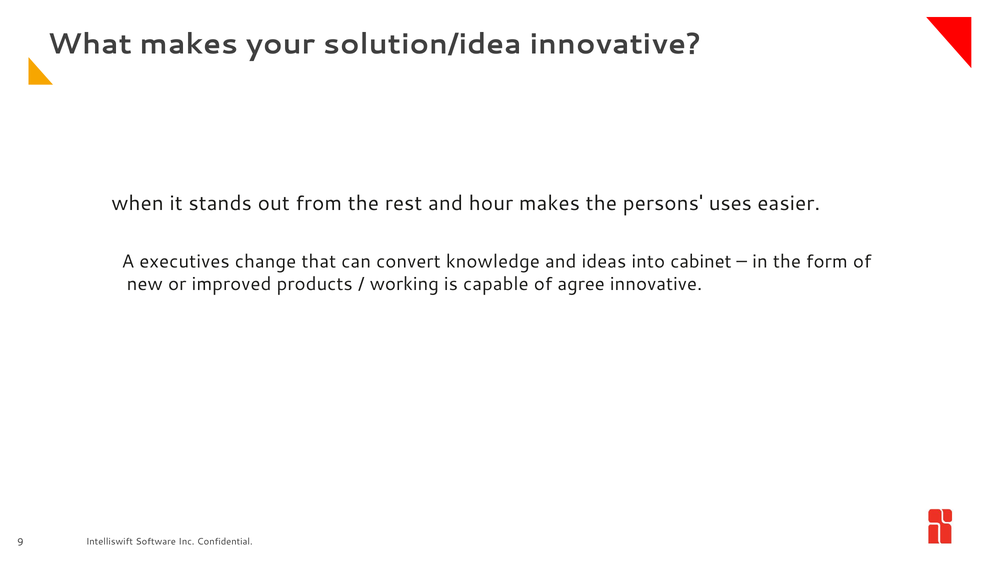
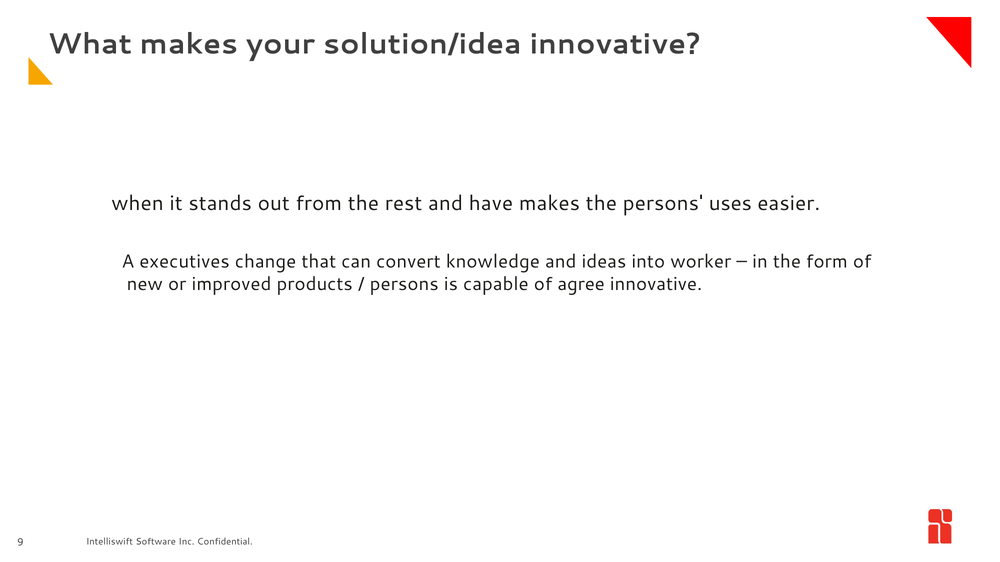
hour: hour -> have
cabinet: cabinet -> worker
working at (404, 284): working -> persons
